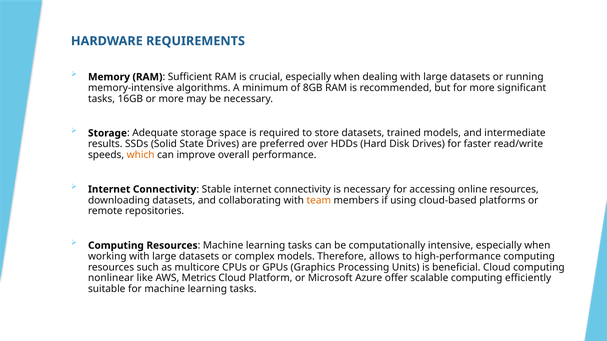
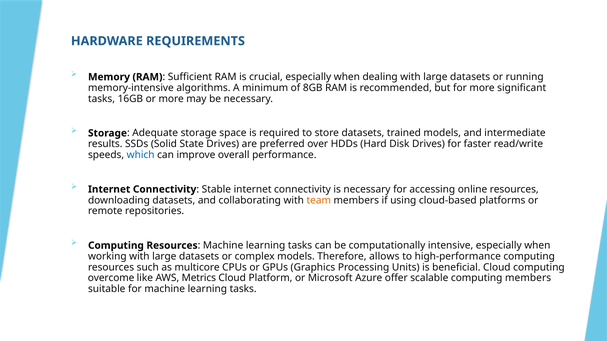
which colour: orange -> blue
nonlinear: nonlinear -> overcome
computing efficiently: efficiently -> members
